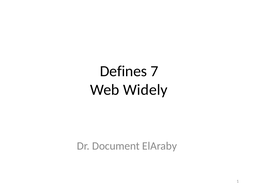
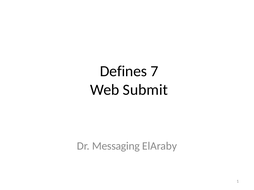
Widely: Widely -> Submit
Document: Document -> Messaging
